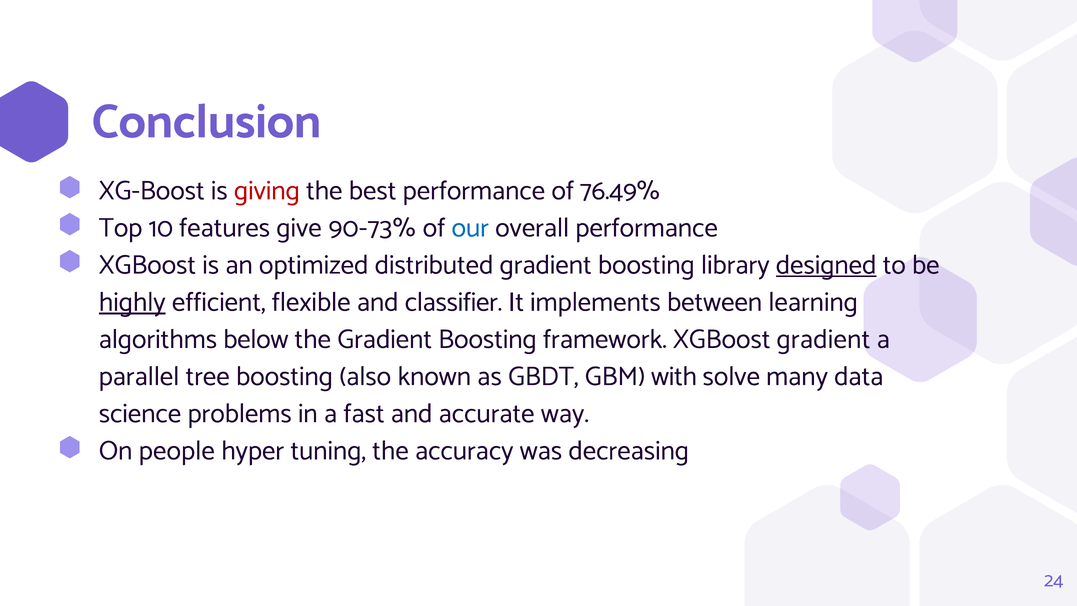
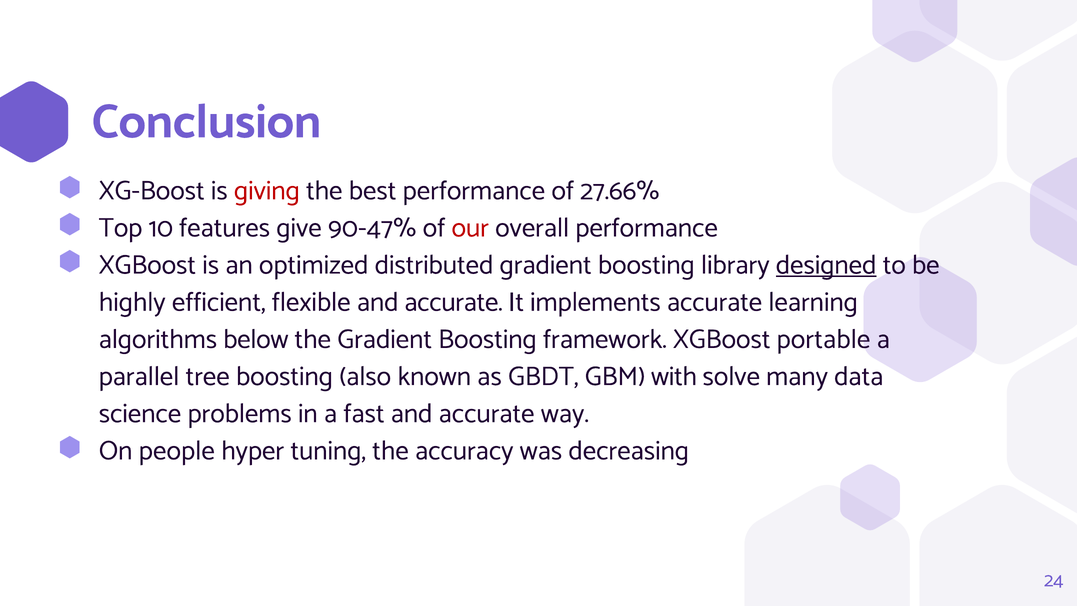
76.49%: 76.49% -> 27.66%
90-73%: 90-73% -> 90-47%
our colour: blue -> red
highly underline: present -> none
flexible and classifier: classifier -> accurate
implements between: between -> accurate
XGBoost gradient: gradient -> portable
